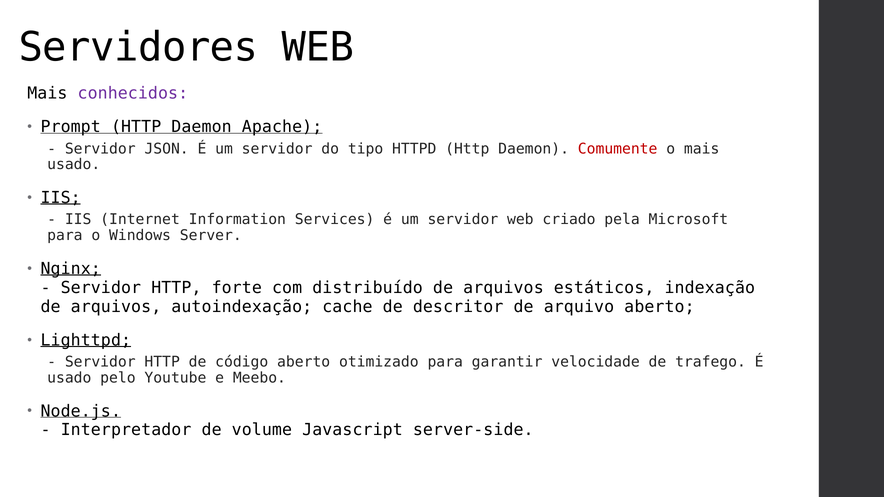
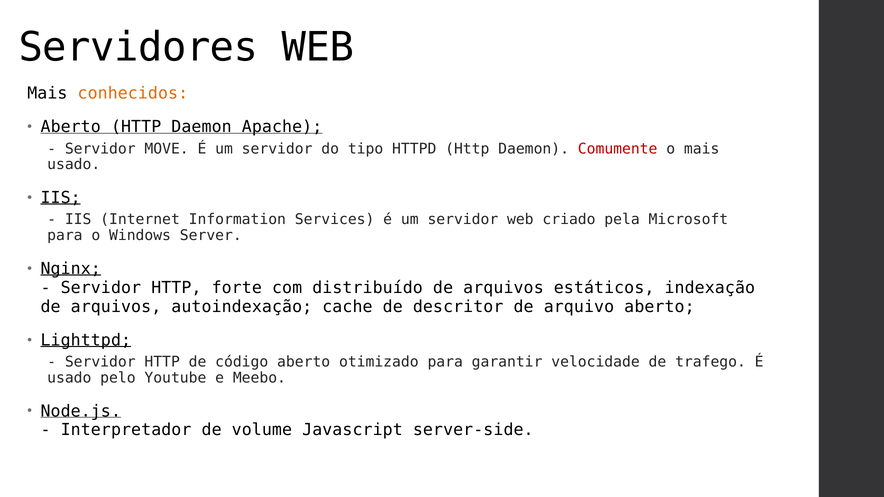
conhecidos colour: purple -> orange
Prompt at (71, 127): Prompt -> Aberto
JSON: JSON -> MOVE
